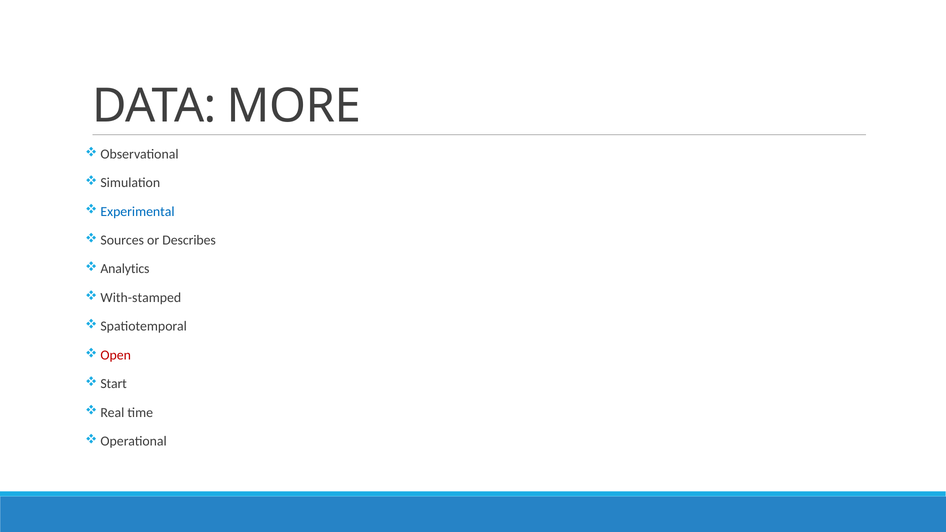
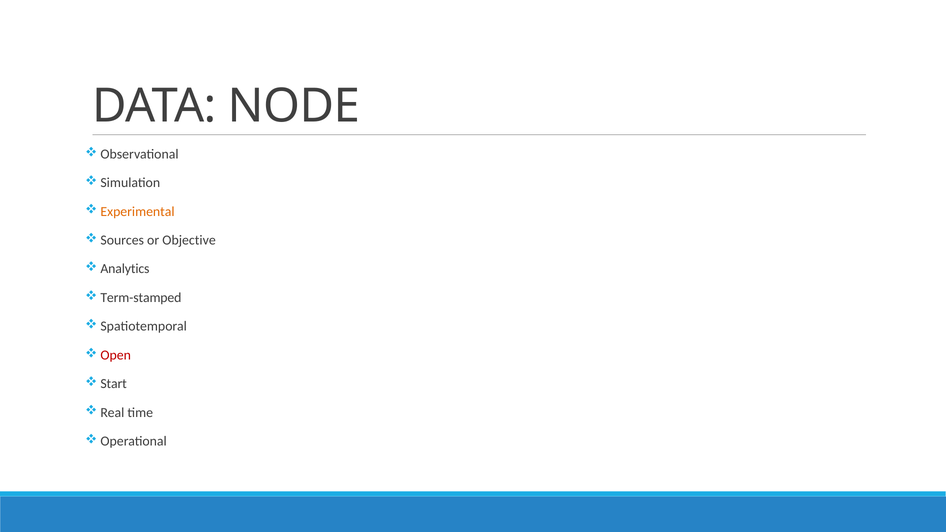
MORE: MORE -> NODE
Experimental colour: blue -> orange
Describes: Describes -> Objective
With-stamped: With-stamped -> Term-stamped
